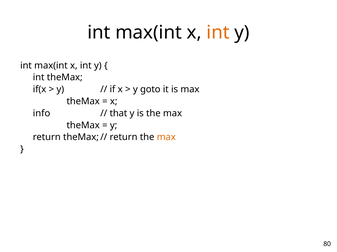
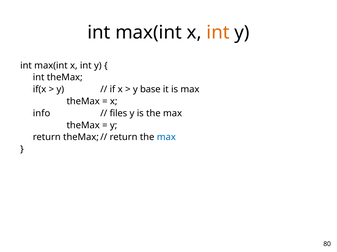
goto: goto -> base
that: that -> files
max at (166, 138) colour: orange -> blue
